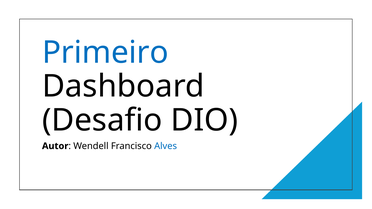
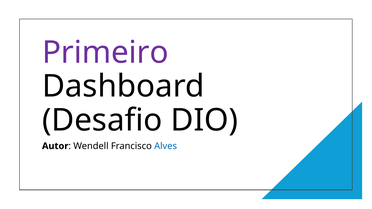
Primeiro colour: blue -> purple
